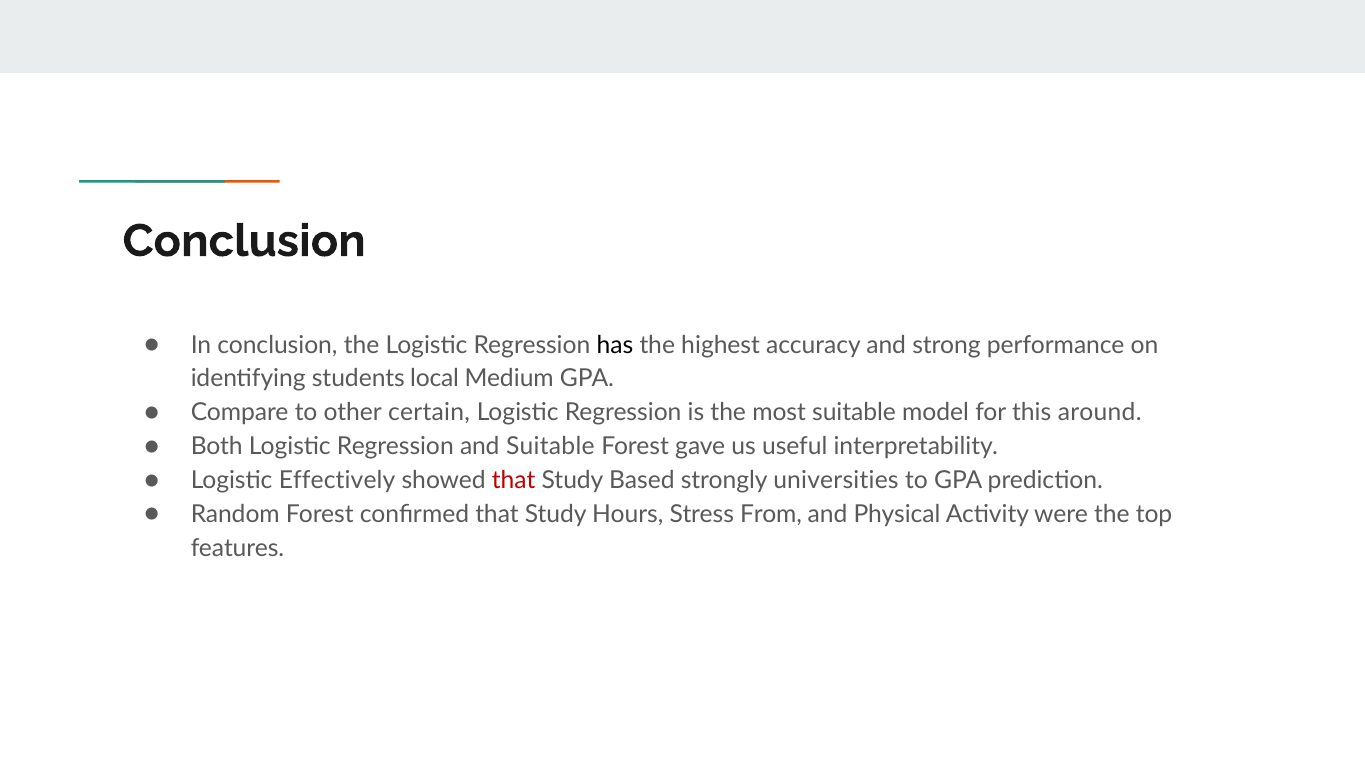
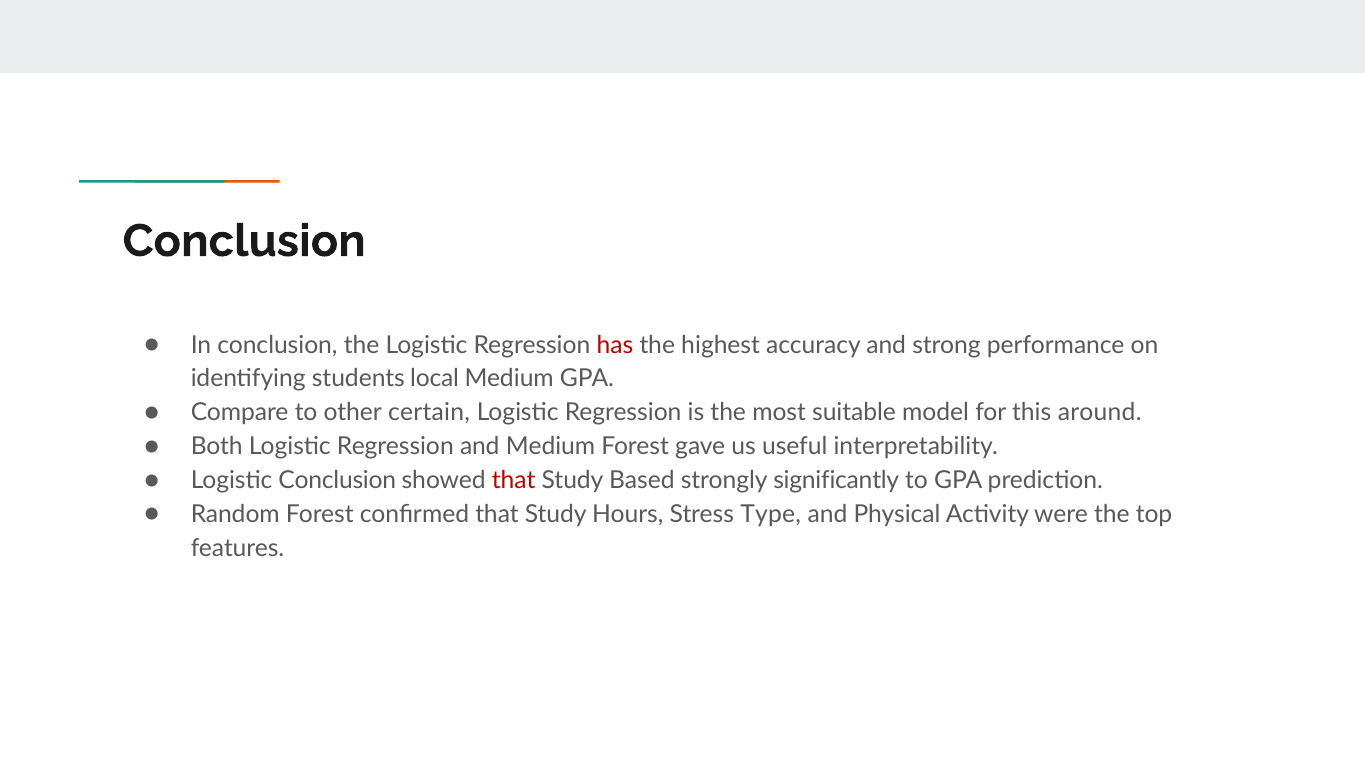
has colour: black -> red
and Suitable: Suitable -> Medium
Logistic Effectively: Effectively -> Conclusion
universities: universities -> significantly
From: From -> Type
